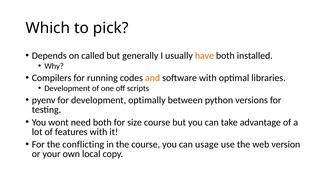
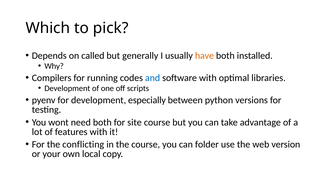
and colour: orange -> blue
optimally: optimally -> especially
size: size -> site
usage: usage -> folder
